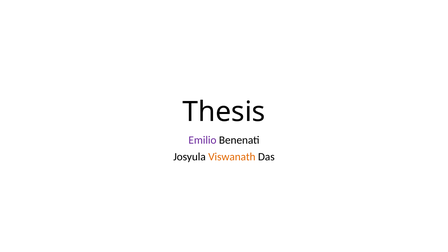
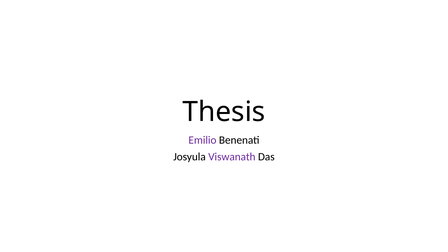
Viswanath colour: orange -> purple
